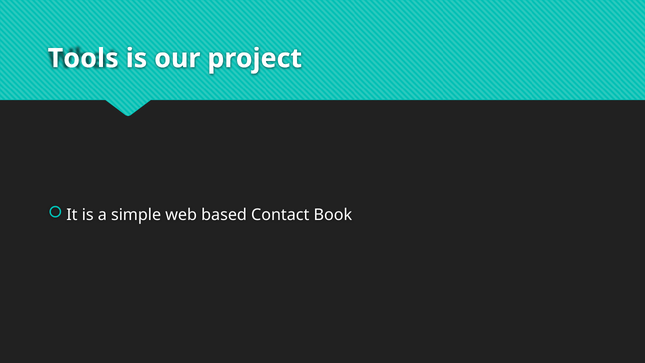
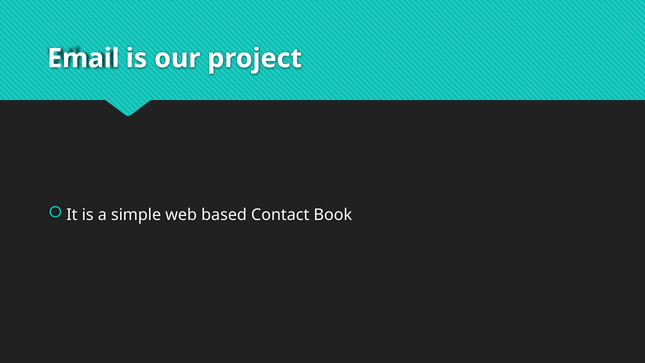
Tools: Tools -> Email
